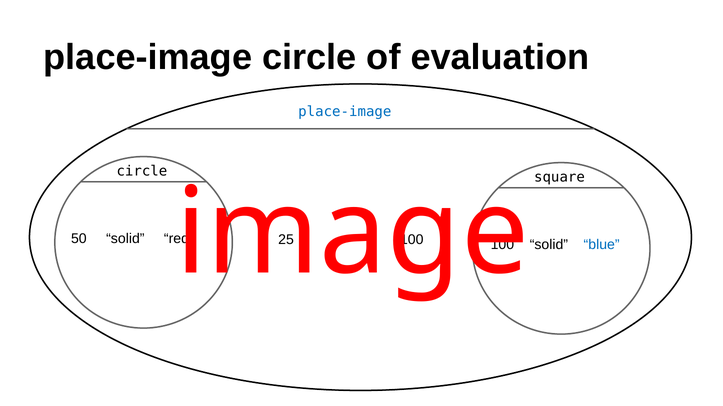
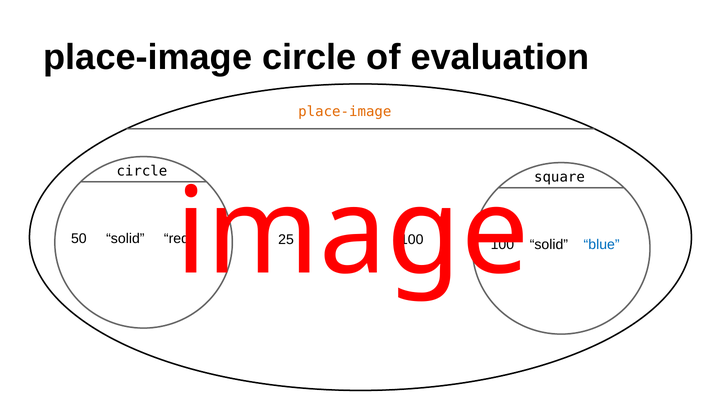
place-image at (345, 112) colour: blue -> orange
